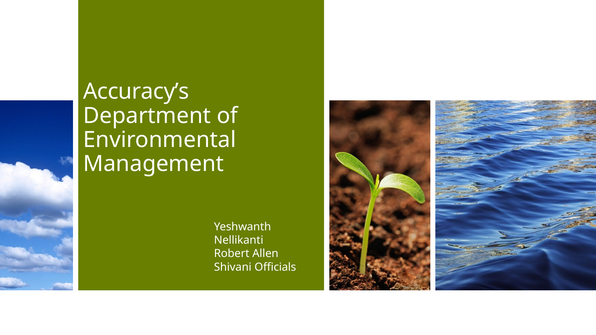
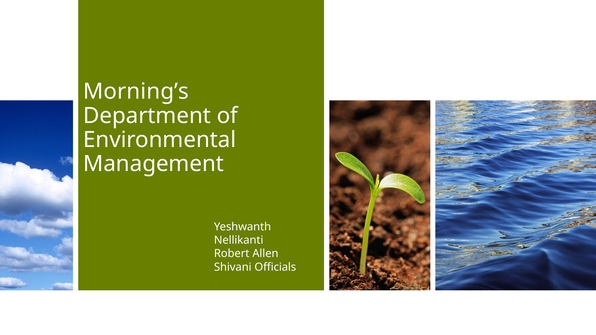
Accuracy’s: Accuracy’s -> Morning’s
